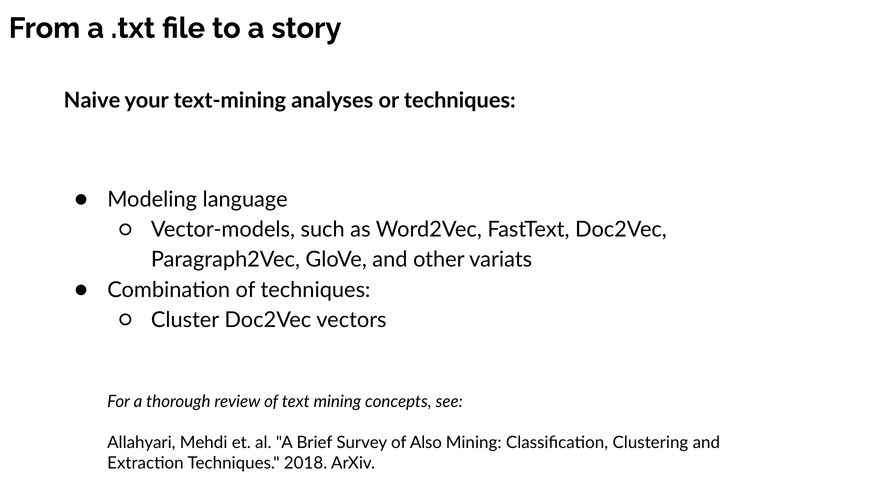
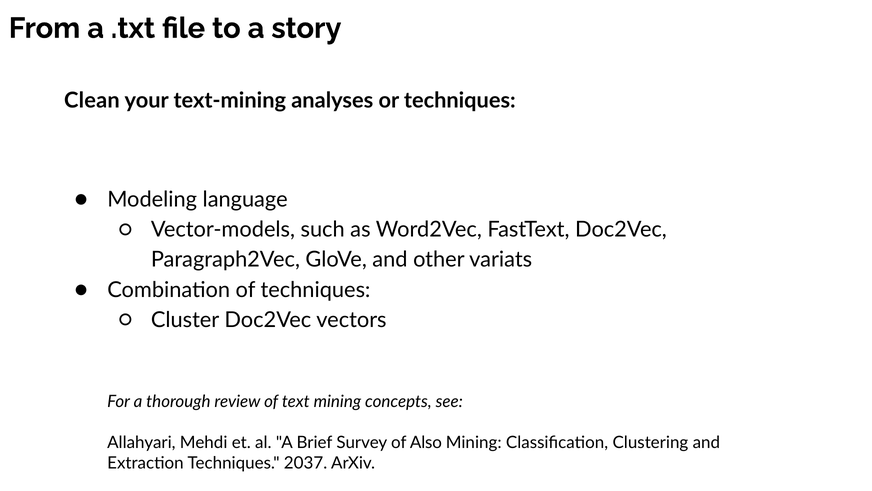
Naive: Naive -> Clean
2018: 2018 -> 2037
